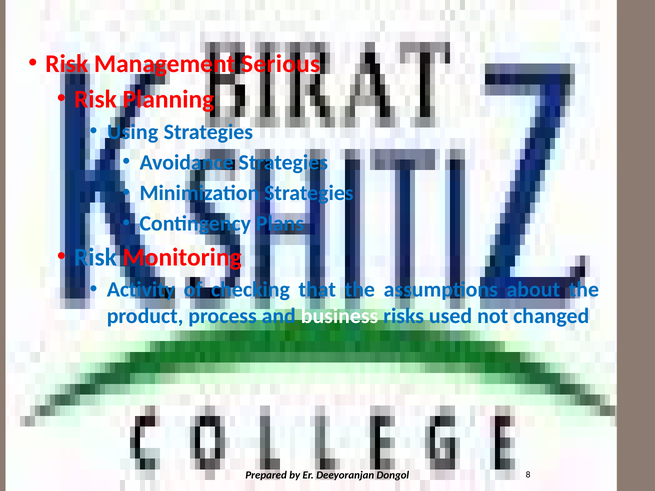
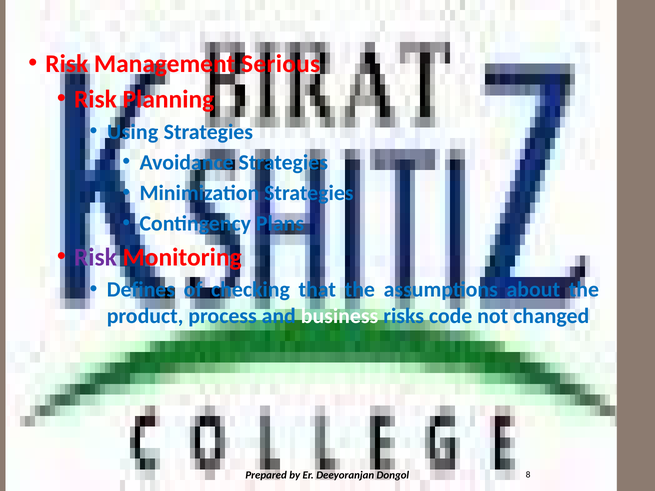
Risk at (95, 257) colour: blue -> purple
Activity: Activity -> Defines
used: used -> code
